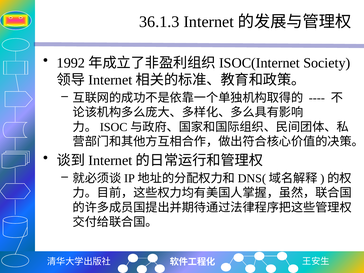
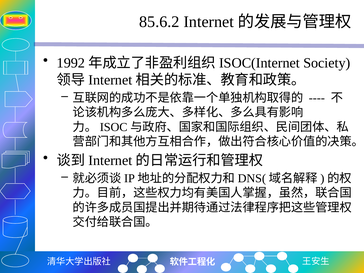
36.1.3: 36.1.3 -> 85.6.2
